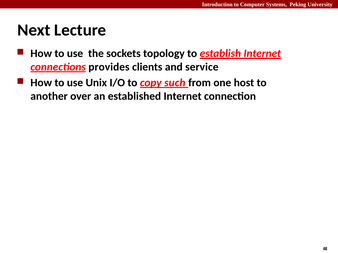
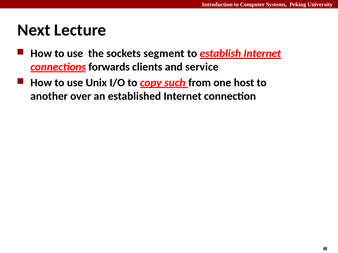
topology: topology -> segment
provides: provides -> forwards
